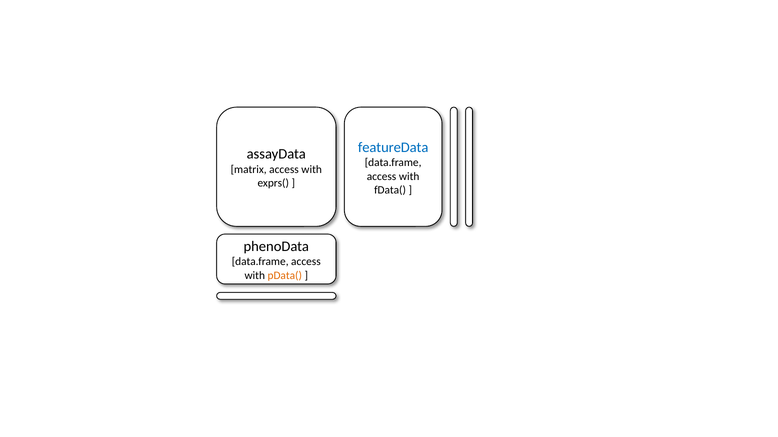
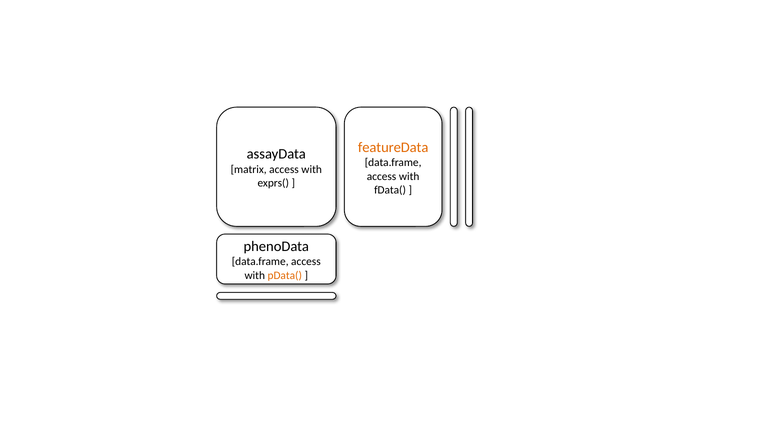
featureData colour: blue -> orange
